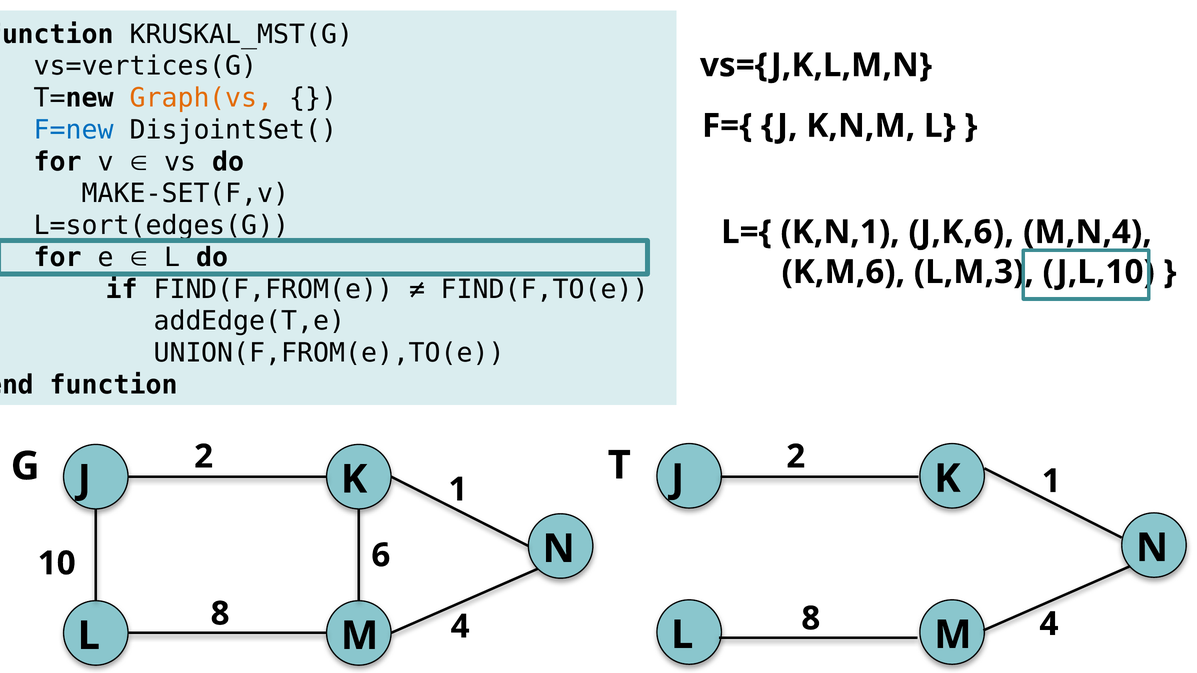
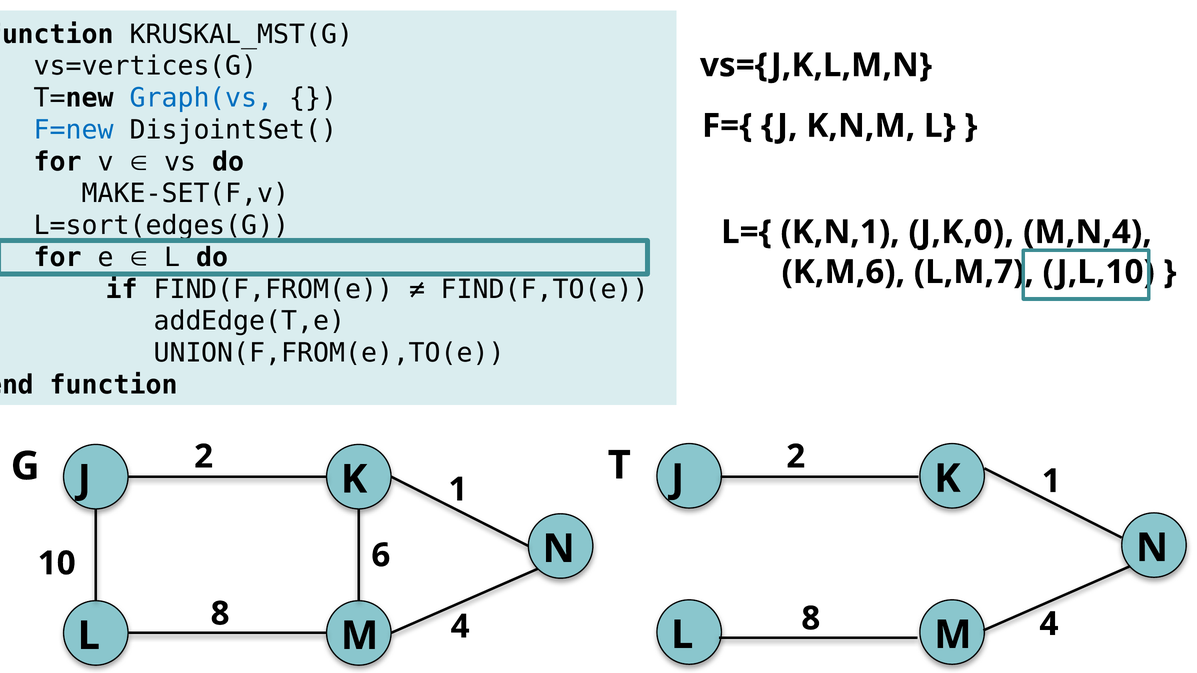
Graph(vs colour: orange -> blue
J,K,6: J,K,6 -> J,K,0
L,M,3: L,M,3 -> L,M,7
